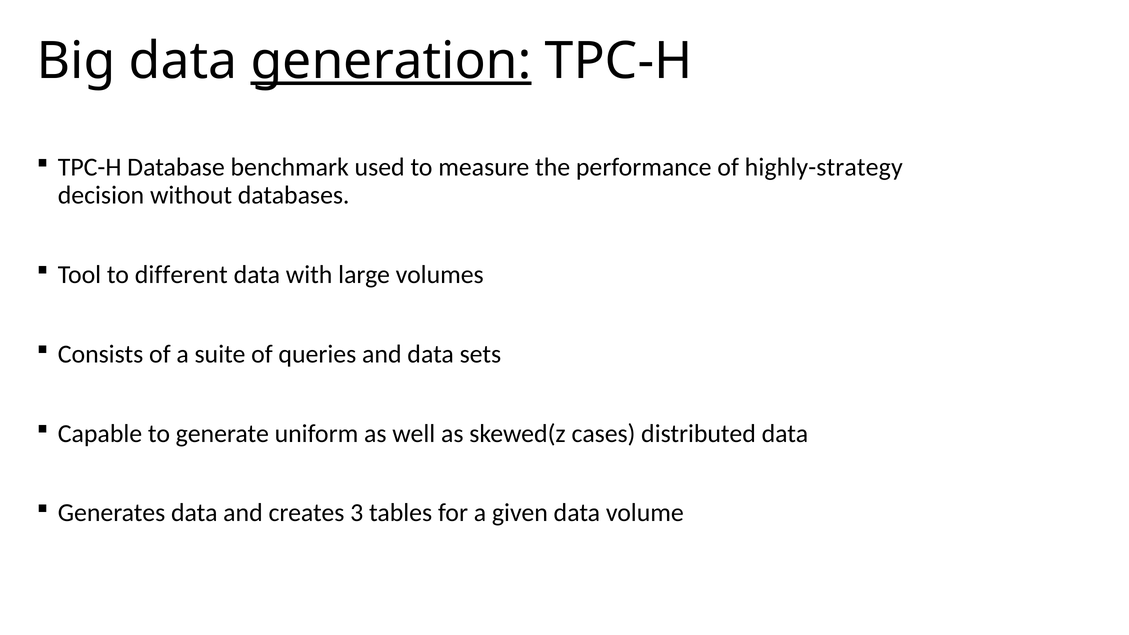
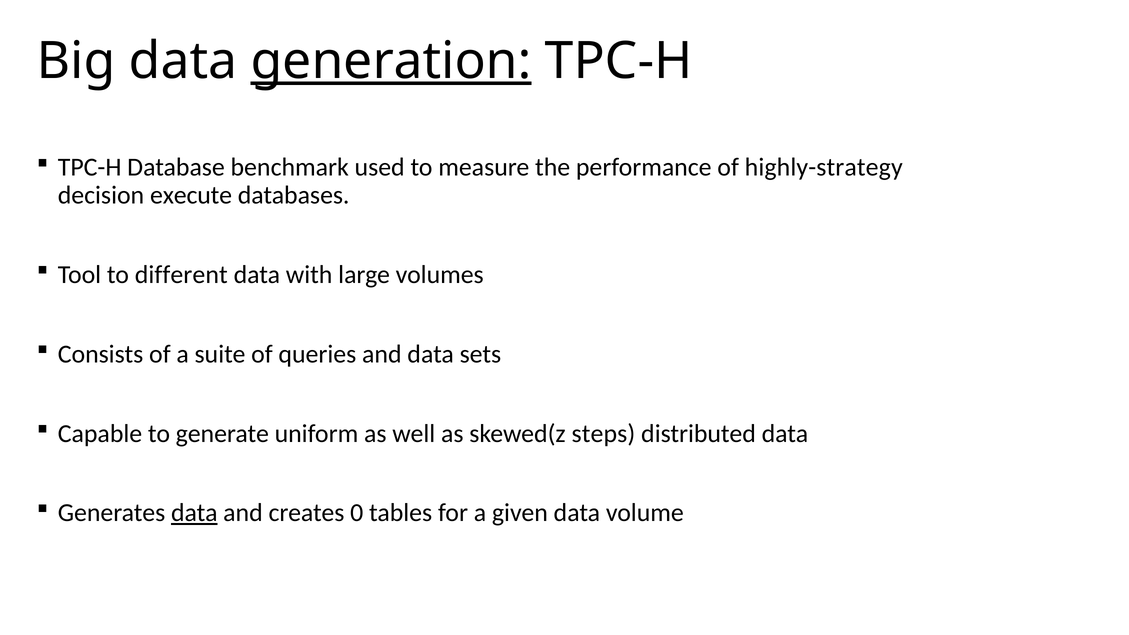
without: without -> execute
cases: cases -> steps
data at (194, 513) underline: none -> present
3: 3 -> 0
